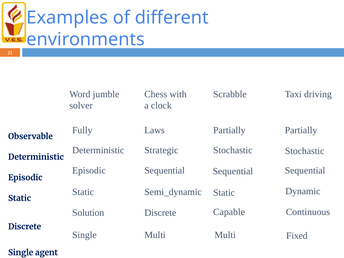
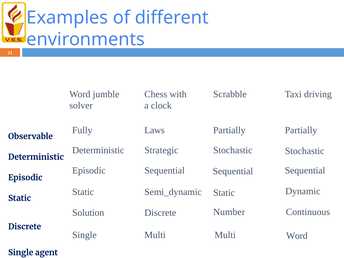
Capable: Capable -> Number
Multi Fixed: Fixed -> Word
